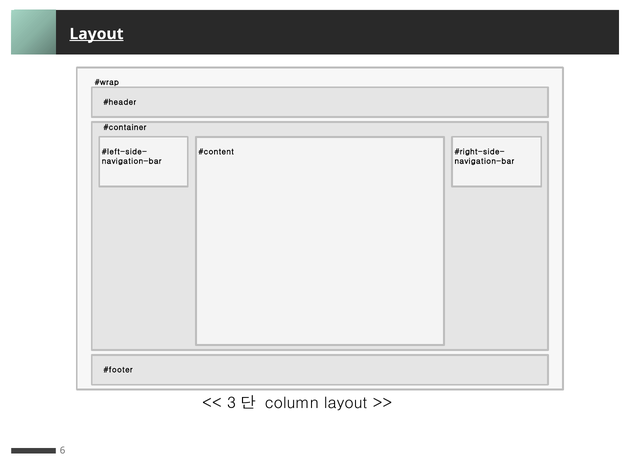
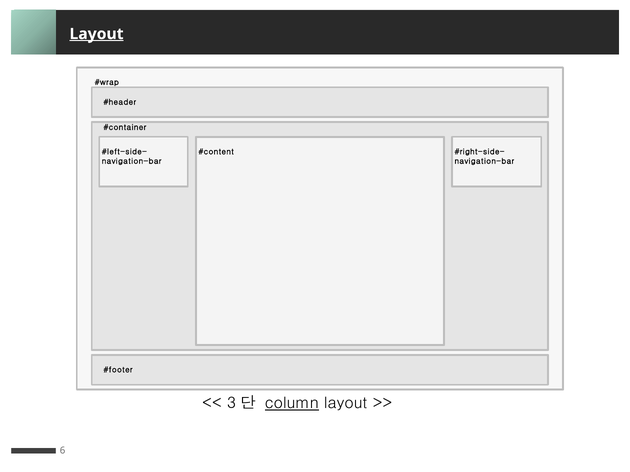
column underline: none -> present
